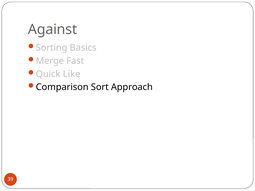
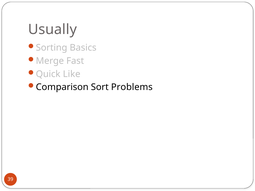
Against: Against -> Usually
Approach: Approach -> Problems
